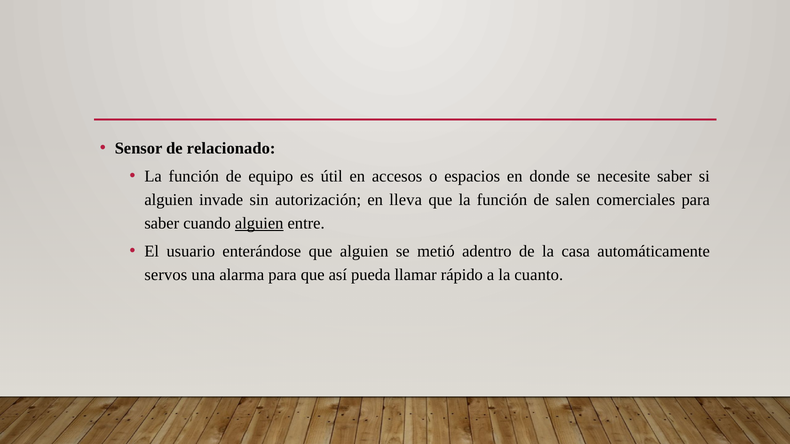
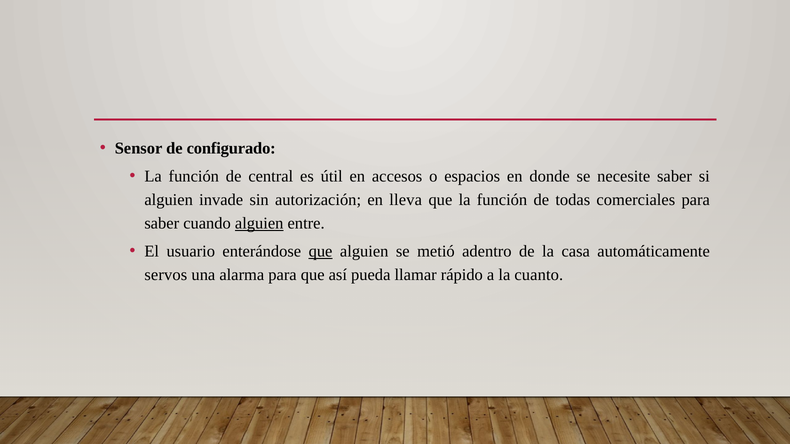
relacionado: relacionado -> configurado
equipo: equipo -> central
salen: salen -> todas
que at (321, 252) underline: none -> present
